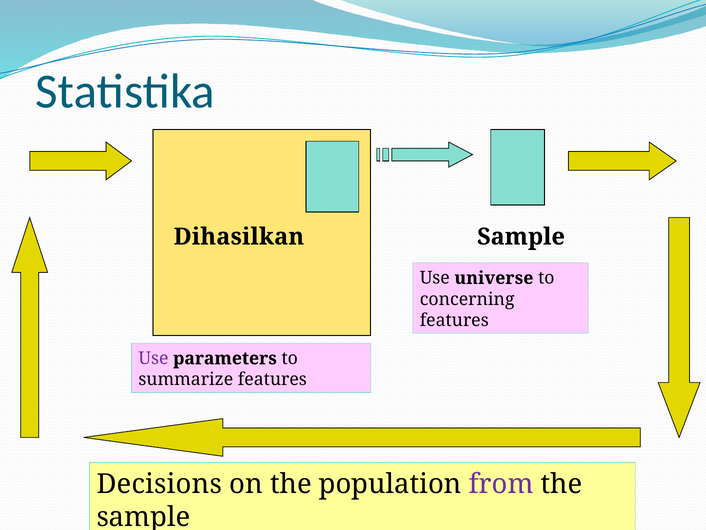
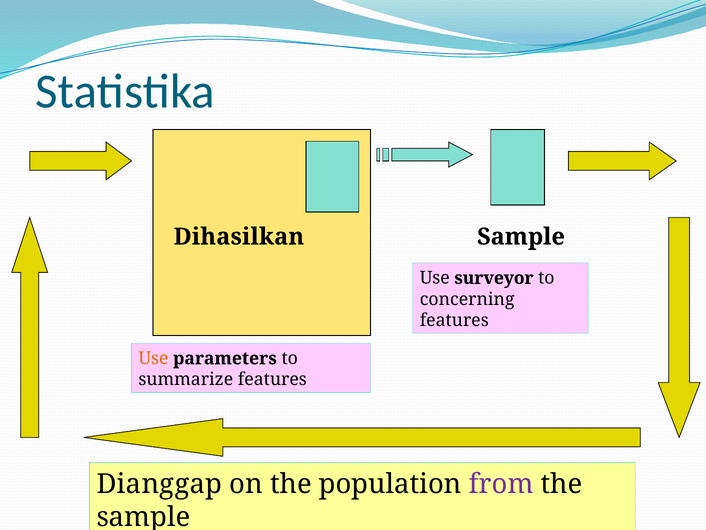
universe: universe -> surveyor
Use at (153, 358) colour: purple -> orange
Decisions: Decisions -> Dianggap
